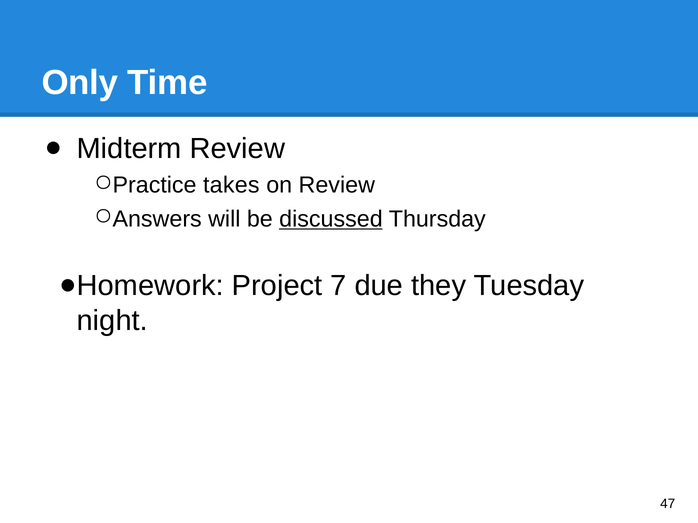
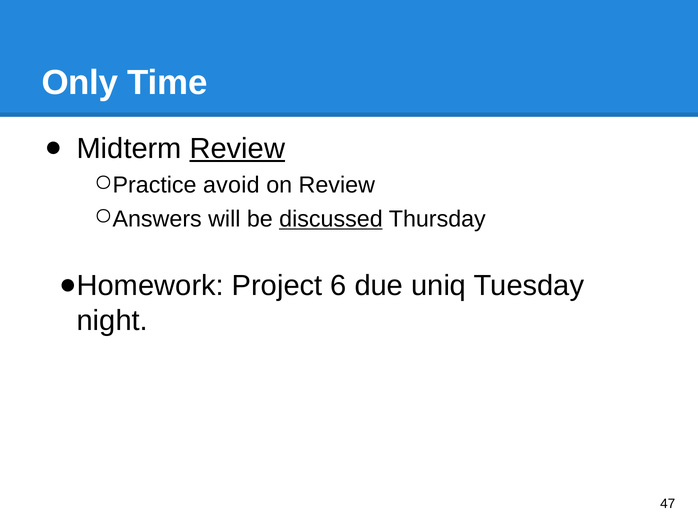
Review at (237, 149) underline: none -> present
takes: takes -> avoid
7: 7 -> 6
they: they -> uniq
